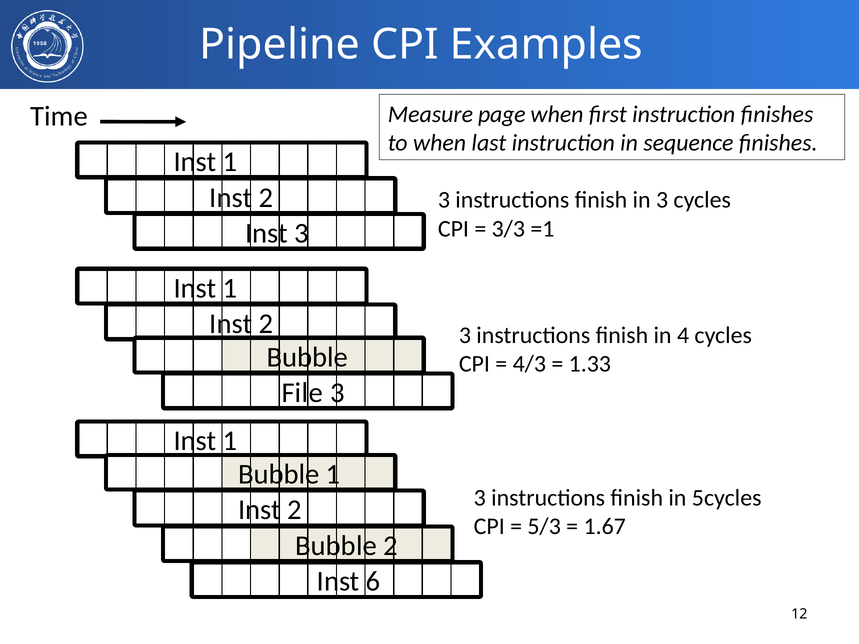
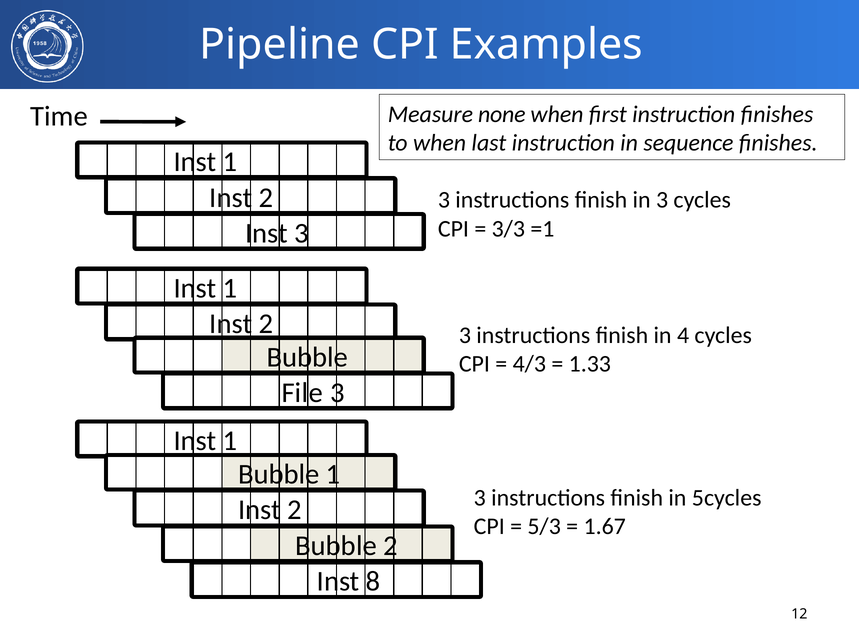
page: page -> none
6: 6 -> 8
